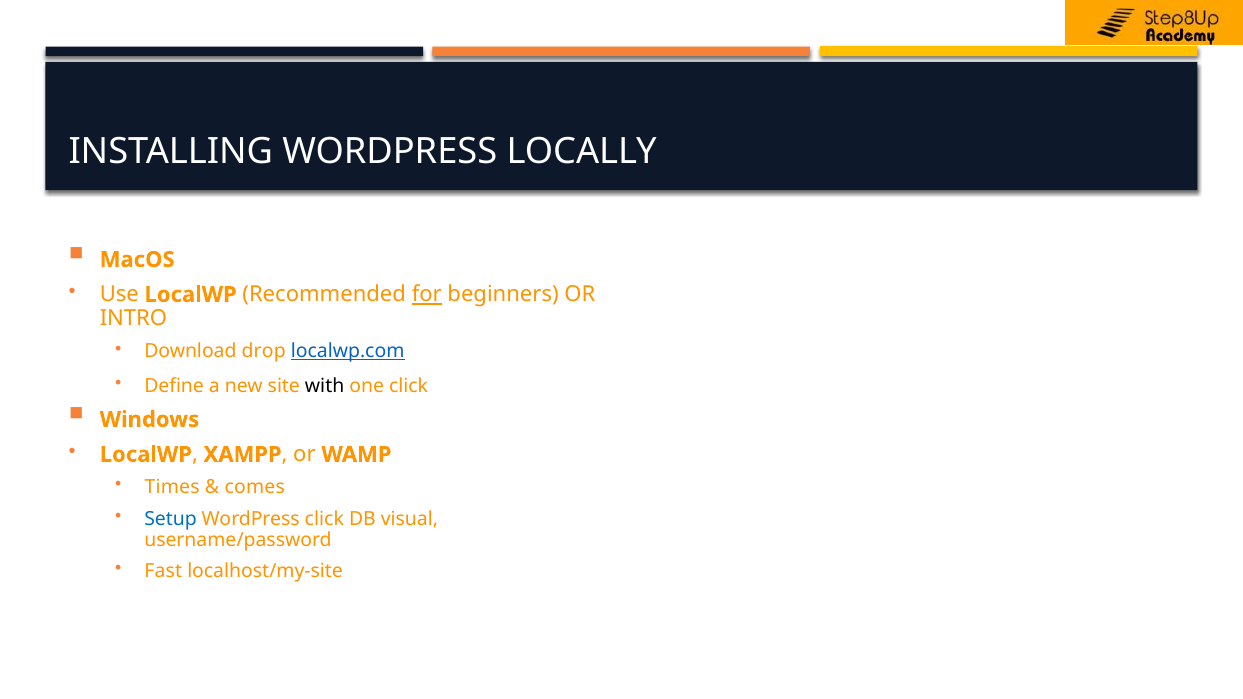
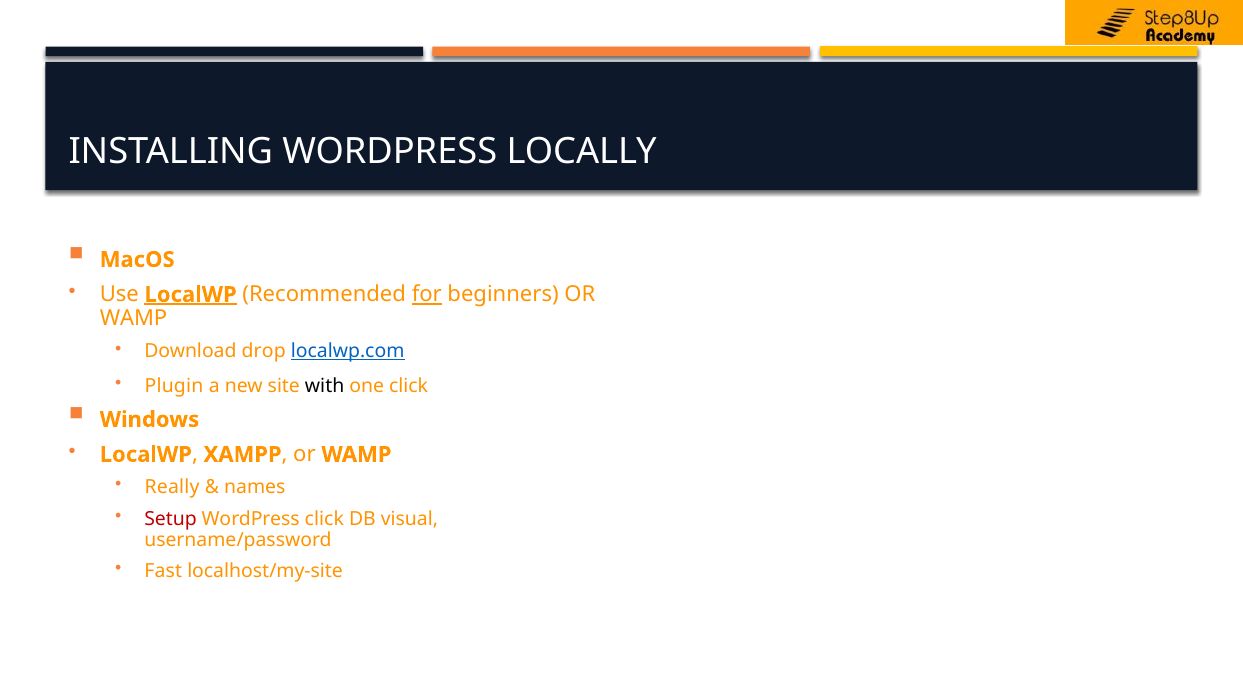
LocalWP at (191, 295) underline: none -> present
INTRO at (133, 318): INTRO -> WAMP
Define: Define -> Plugin
Times: Times -> Really
comes: comes -> names
Setup colour: blue -> red
